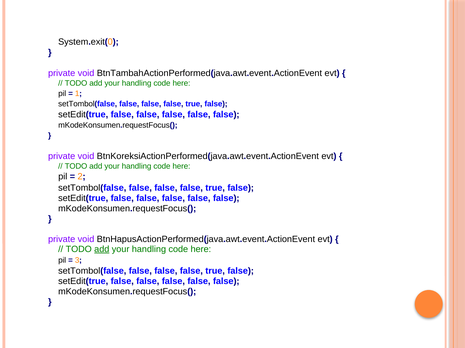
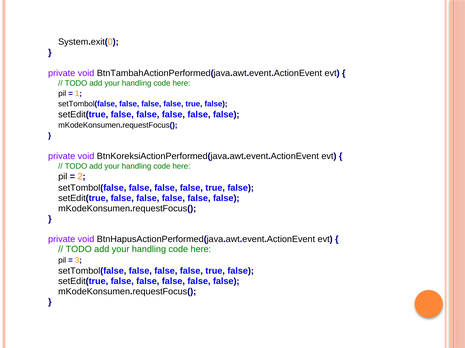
add at (102, 249) underline: present -> none
